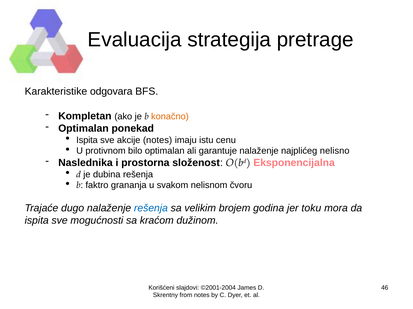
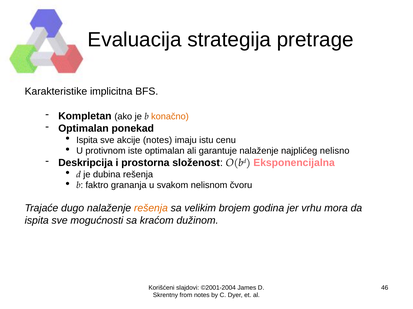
odgovara: odgovara -> implicitna
bilo: bilo -> iste
Naslednika: Naslednika -> Deskripcija
rešenja at (151, 209) colour: blue -> orange
toku: toku -> vrhu
